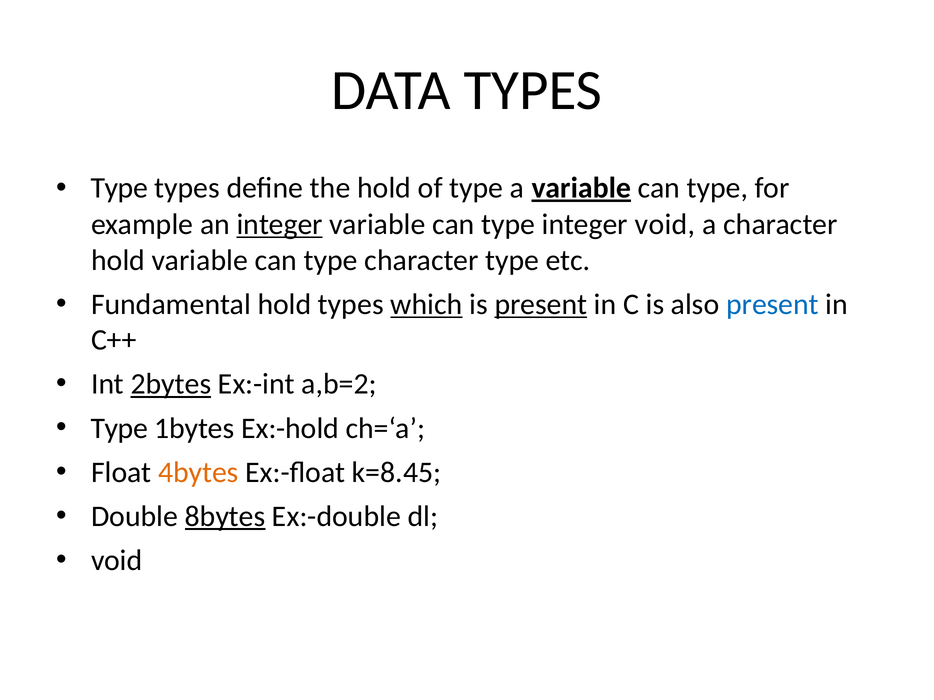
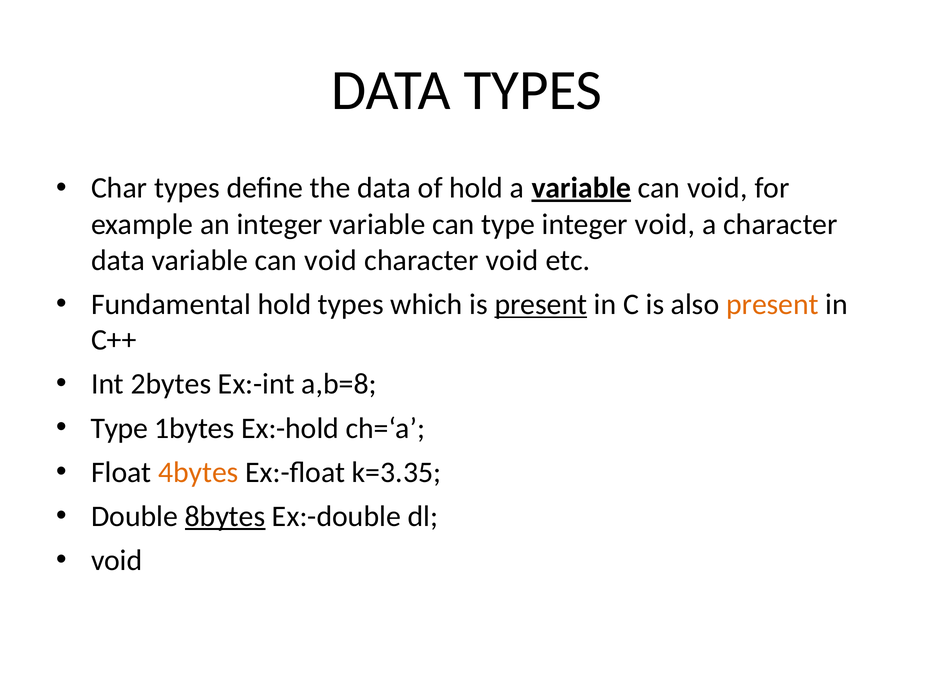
Type at (119, 188): Type -> Char
the hold: hold -> data
of type: type -> hold
a variable can type: type -> void
integer at (280, 225) underline: present -> none
hold at (118, 260): hold -> data
type at (331, 260): type -> void
character type: type -> void
which underline: present -> none
present at (772, 305) colour: blue -> orange
2bytes underline: present -> none
a,b=2: a,b=2 -> a,b=8
k=8.45: k=8.45 -> k=3.35
